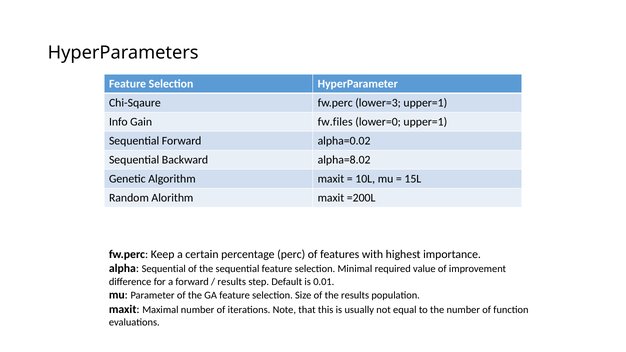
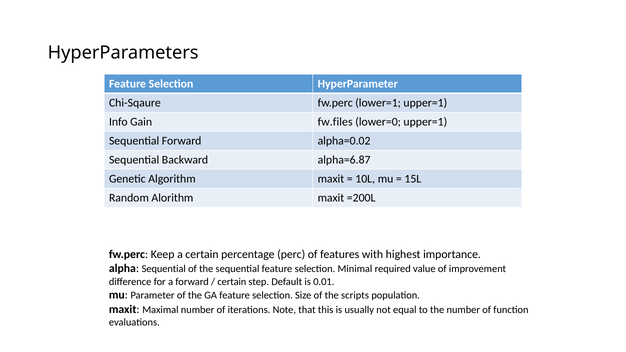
lower=3: lower=3 -> lower=1
alpha=8.02: alpha=8.02 -> alpha=6.87
results at (232, 282): results -> certain
the results: results -> scripts
